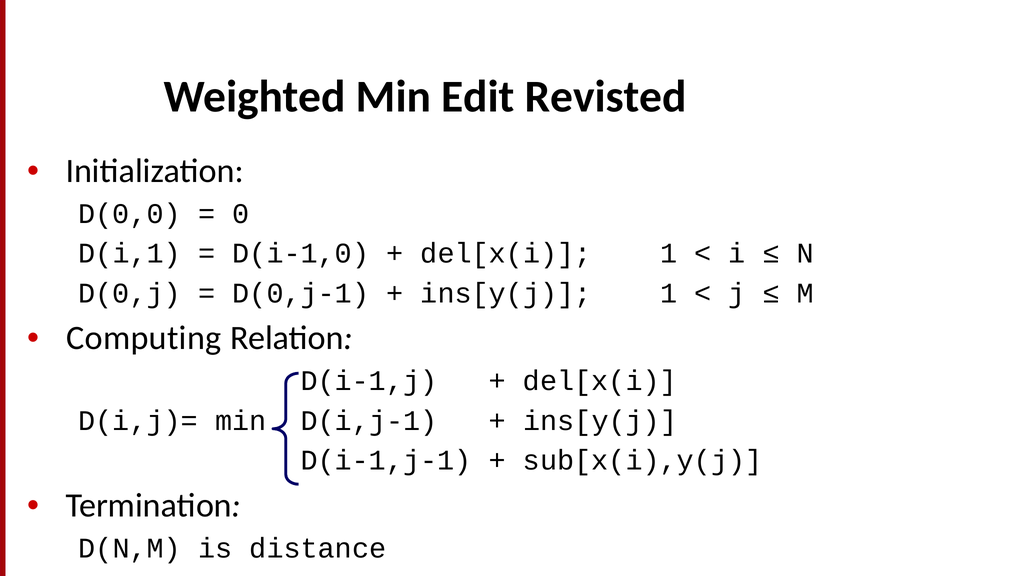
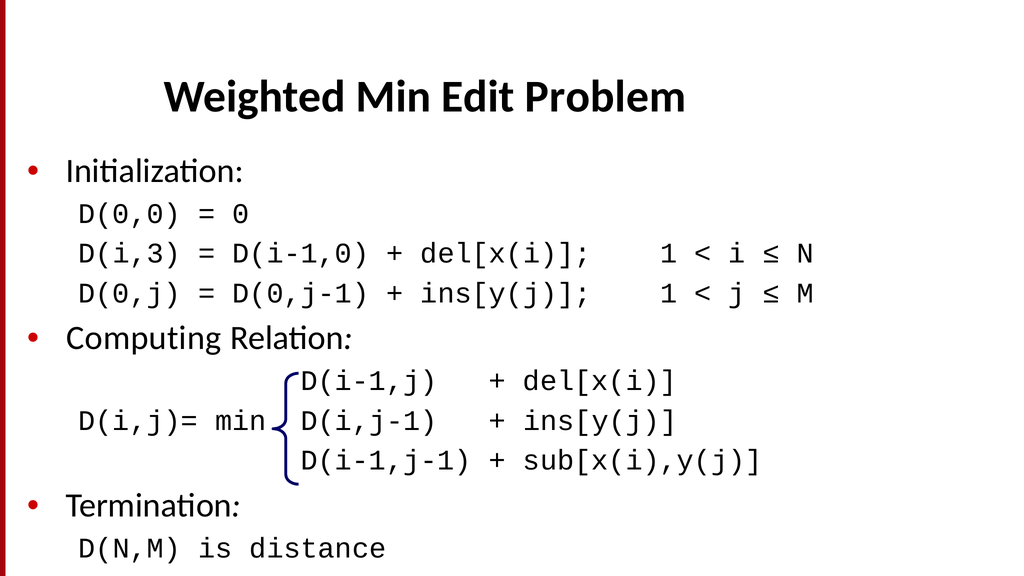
Revisted: Revisted -> Problem
D(i,1: D(i,1 -> D(i,3
